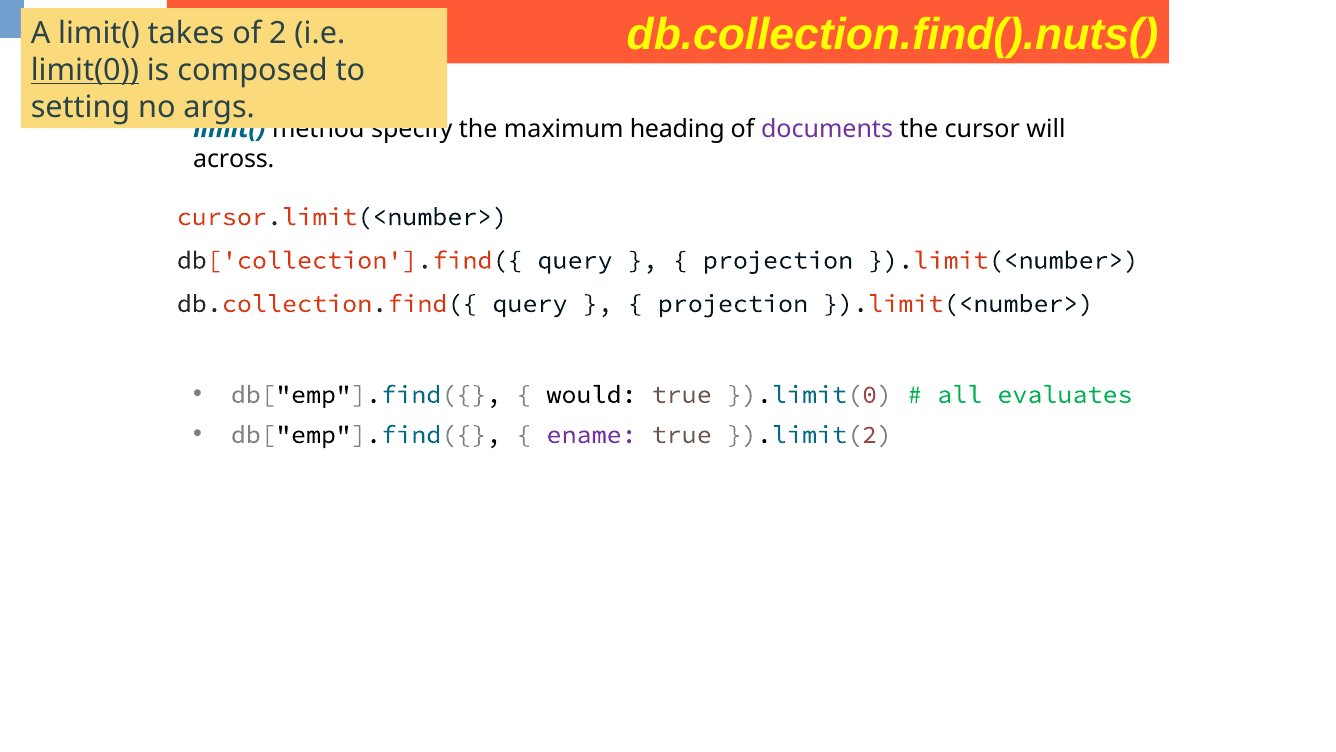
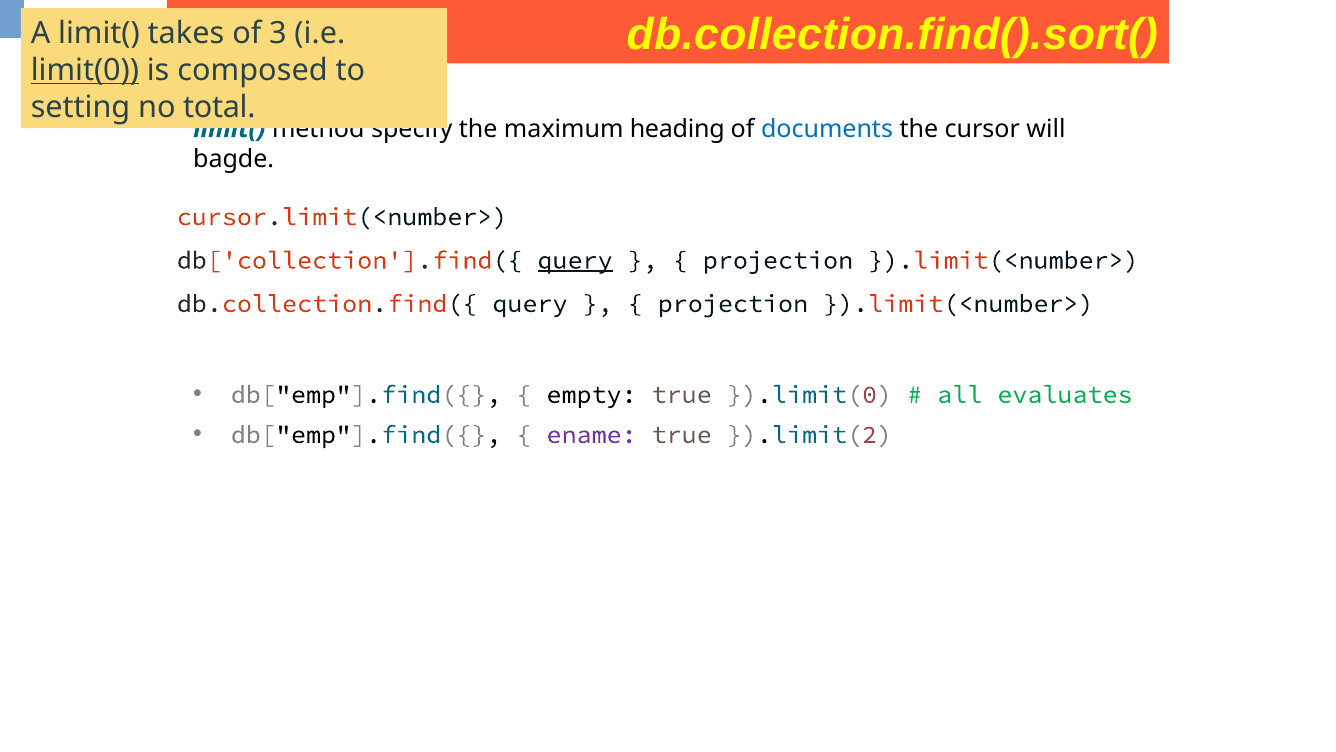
db.collection.find().nuts(: db.collection.find().nuts( -> db.collection.find().sort(
2: 2 -> 3
args: args -> total
documents colour: purple -> blue
across: across -> bagde
query at (575, 260) underline: none -> present
would: would -> empty
